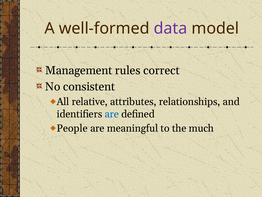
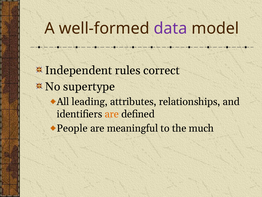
Management: Management -> Independent
consistent: consistent -> supertype
relative: relative -> leading
are at (112, 114) colour: blue -> orange
